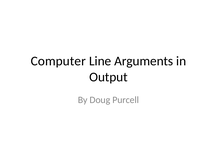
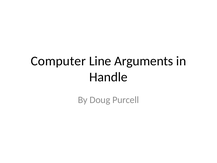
Output: Output -> Handle
